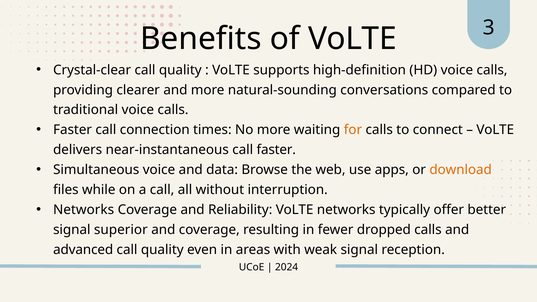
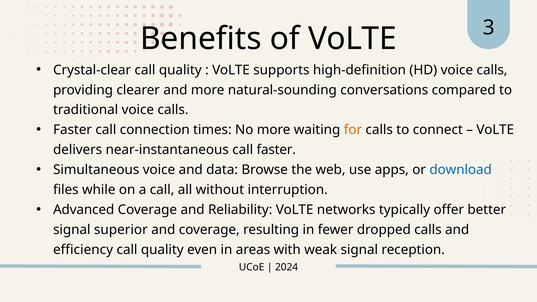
download colour: orange -> blue
Networks at (84, 210): Networks -> Advanced
advanced: advanced -> efficiency
